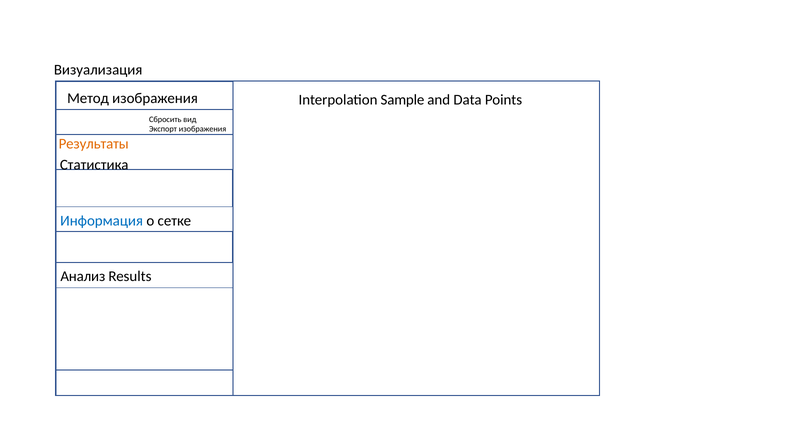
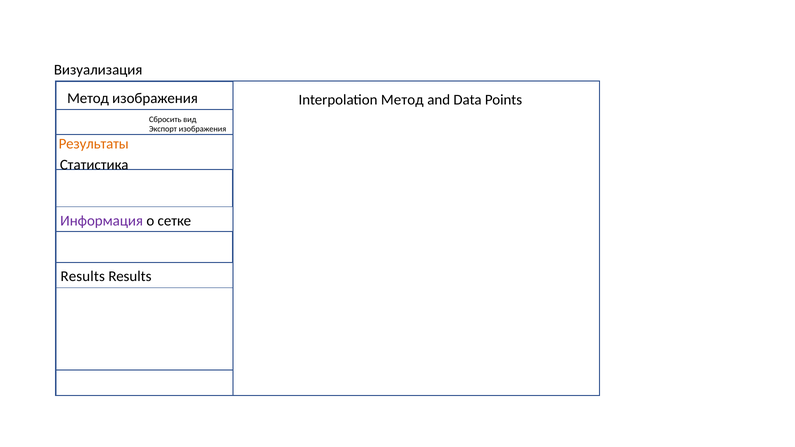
Interpolation Sample: Sample -> Метод
Информация colour: blue -> purple
Анализ at (83, 276): Анализ -> Results
